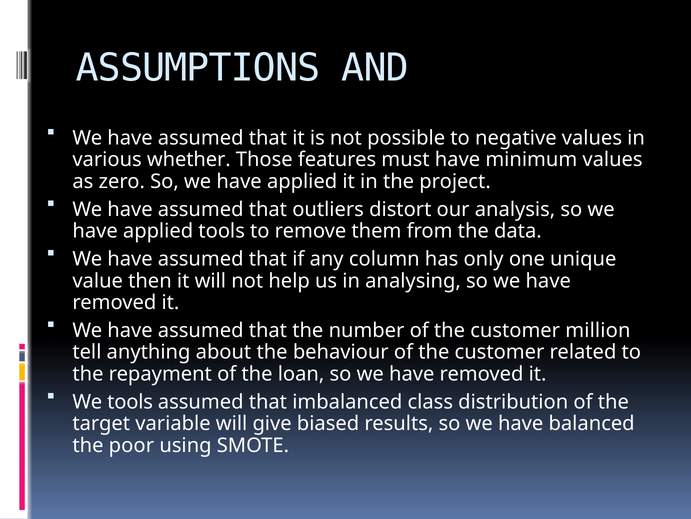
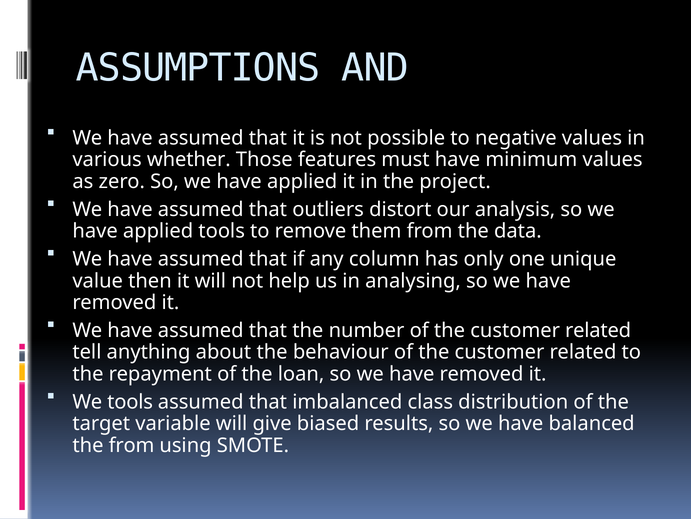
million at (598, 330): million -> related
the poor: poor -> from
